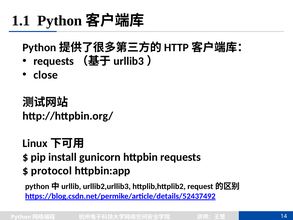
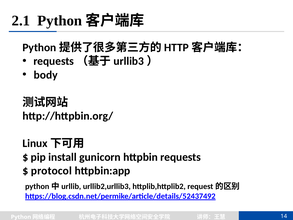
1.1: 1.1 -> 2.1
close: close -> body
